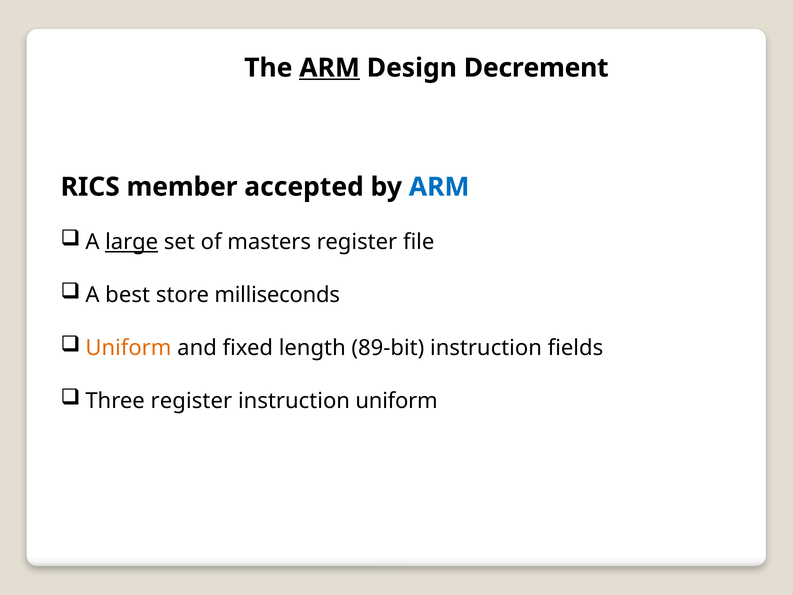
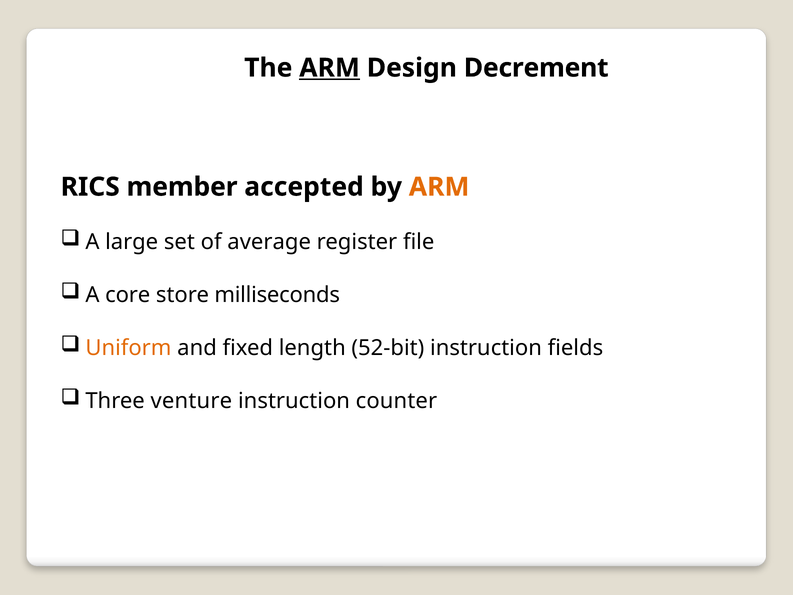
ARM at (439, 187) colour: blue -> orange
large underline: present -> none
masters: masters -> average
best: best -> core
89-bit: 89-bit -> 52-bit
Three register: register -> venture
instruction uniform: uniform -> counter
